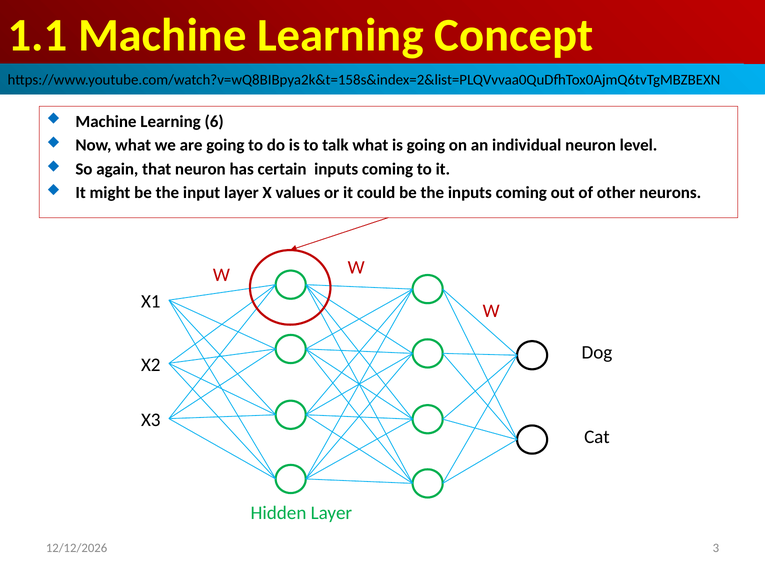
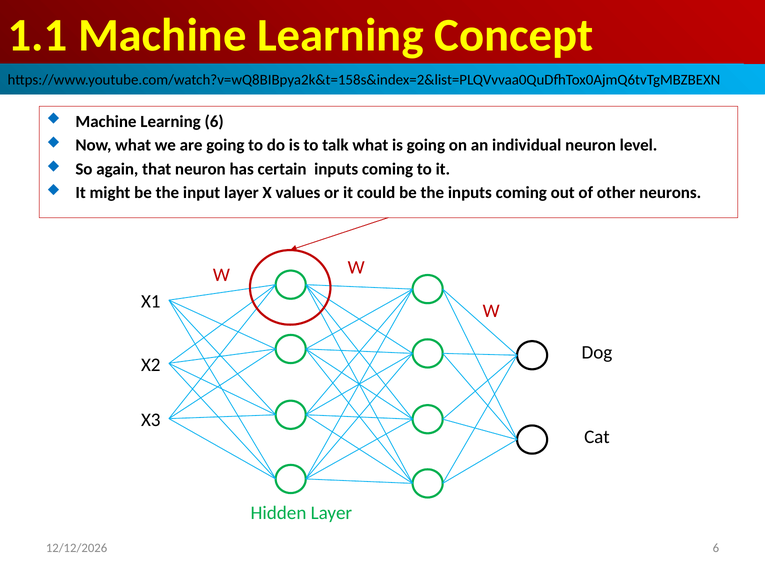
3 at (716, 548): 3 -> 6
